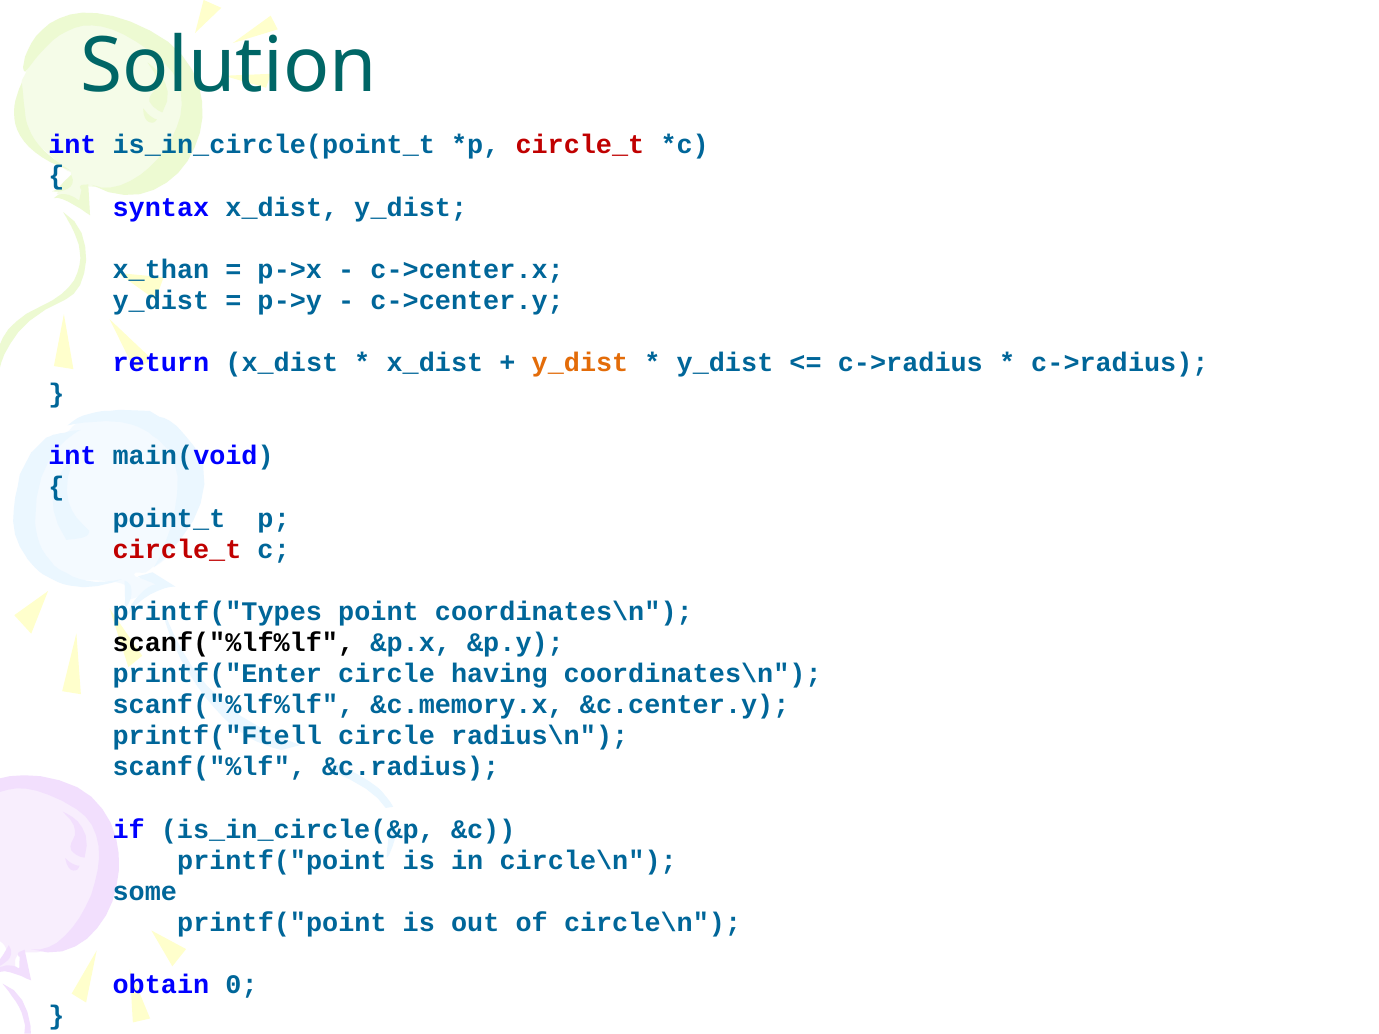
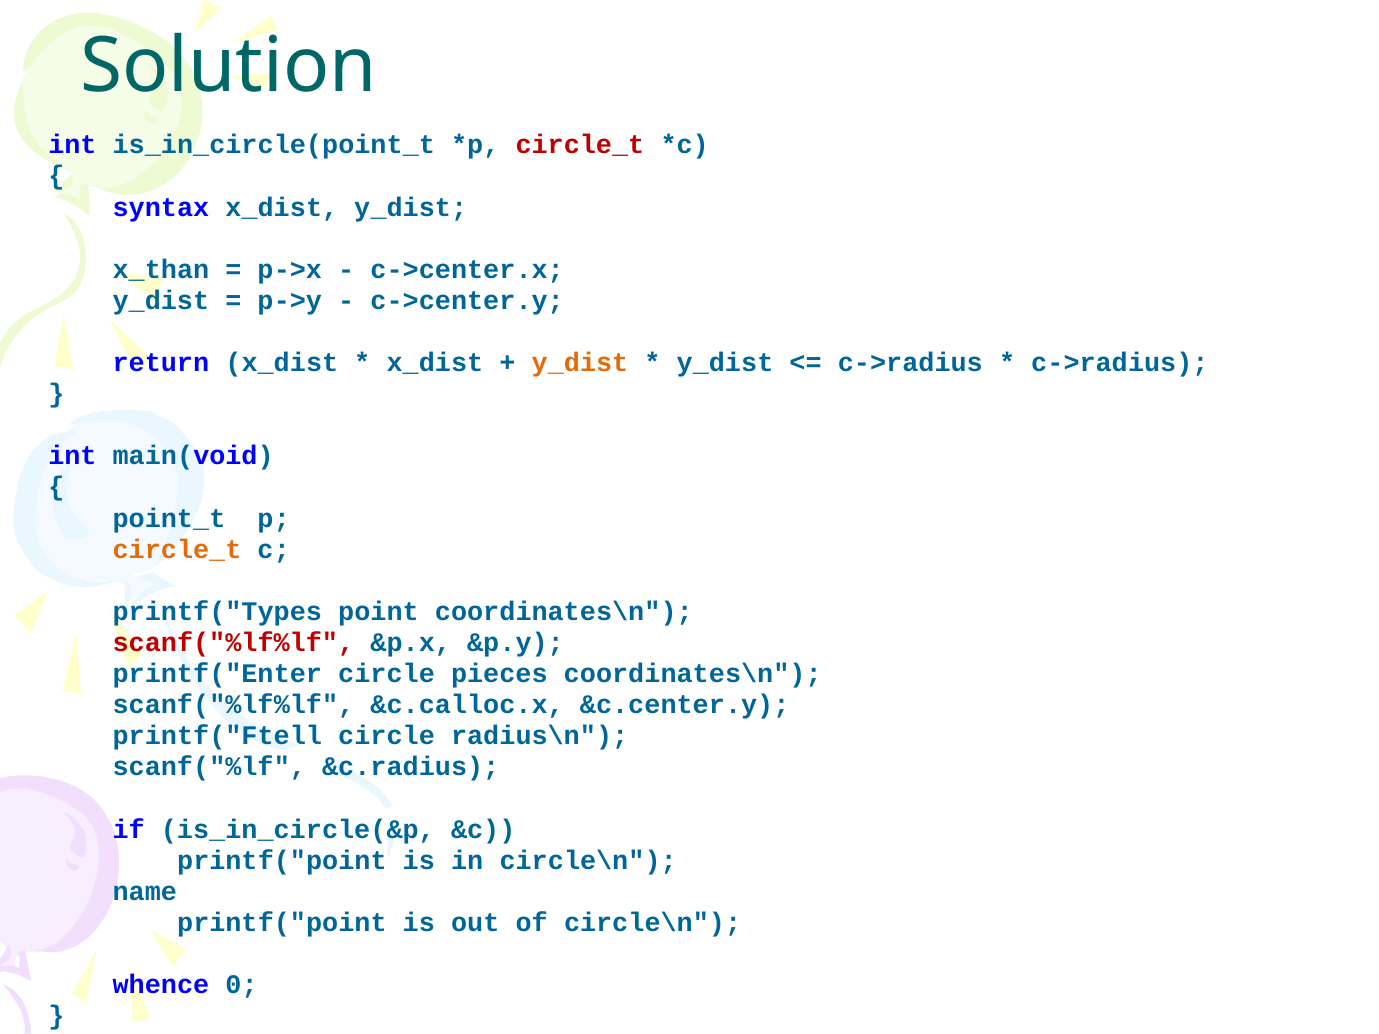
circle_t at (177, 549) colour: red -> orange
scanf("%lf%lf at (233, 643) colour: black -> red
having: having -> pieces
&c.memory.x: &c.memory.x -> &c.calloc.x
some: some -> name
obtain: obtain -> whence
